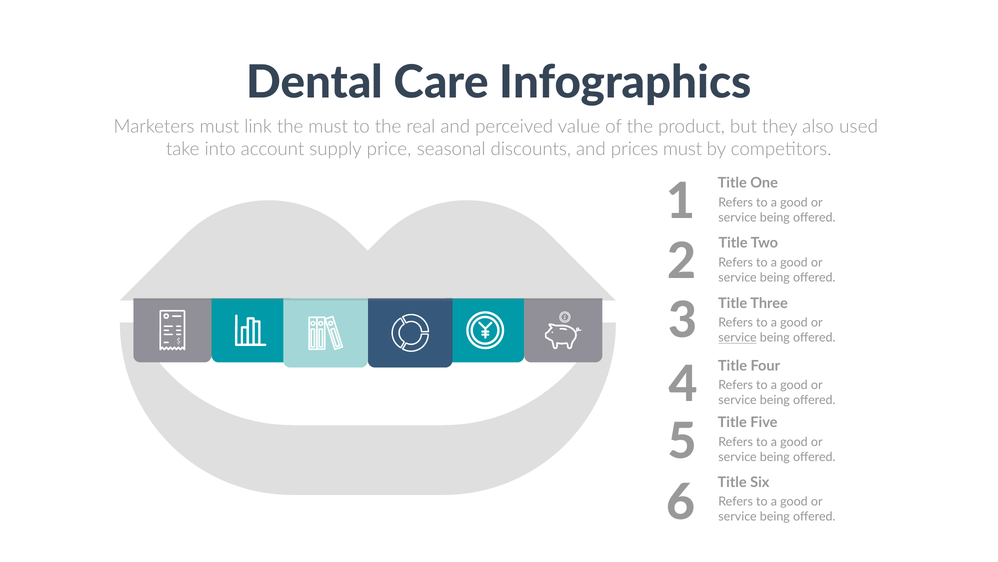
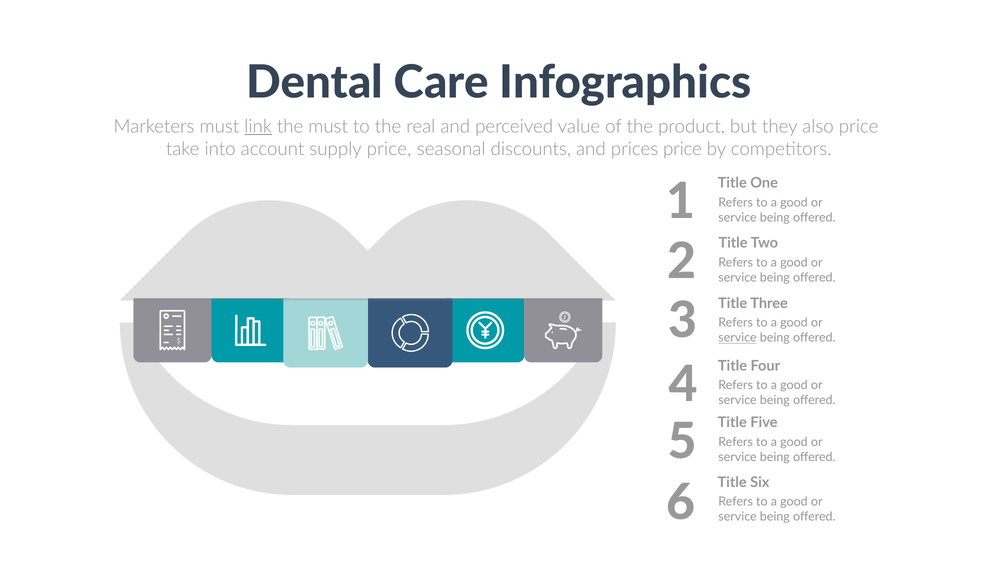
link underline: none -> present
also used: used -> price
prices must: must -> price
